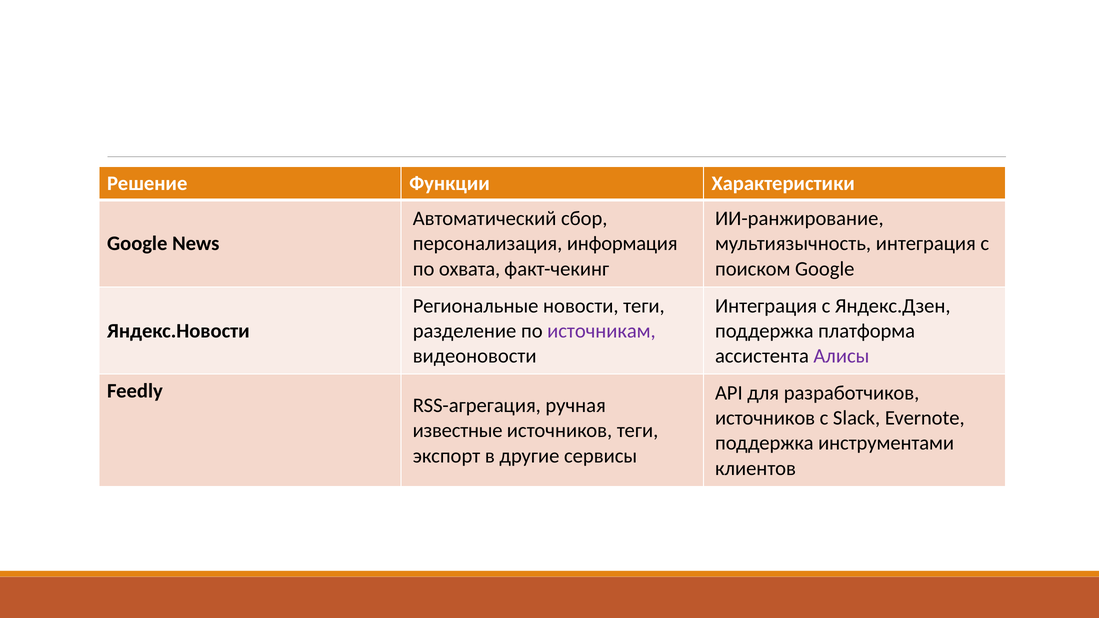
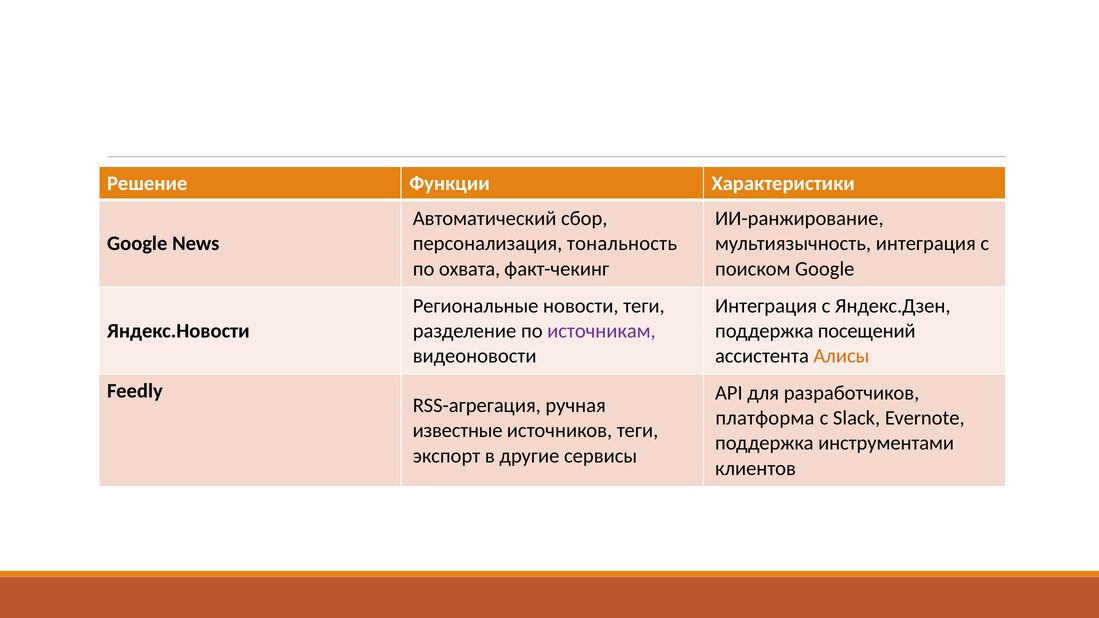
информация: информация -> тональность
платформа: платформа -> посещений
Алисы colour: purple -> orange
источников at (765, 418): источников -> платформа
